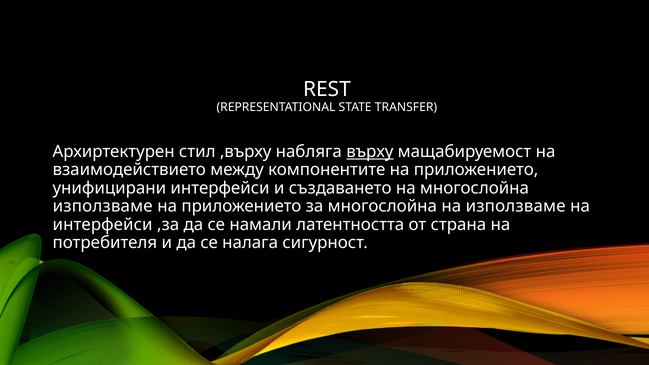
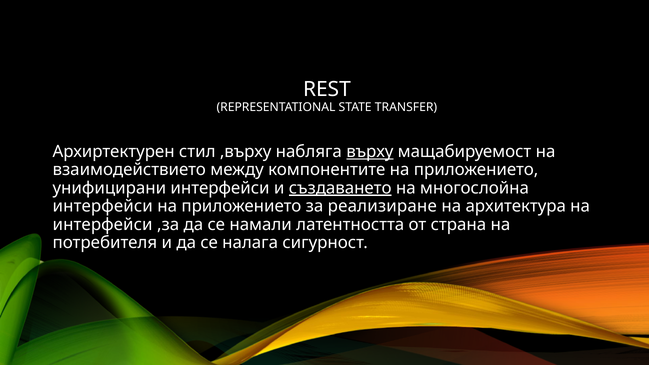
създаването underline: none -> present
използваме at (103, 206): използваме -> интерфейси
за многослойна: многослойна -> реализиране
на използваме: използваме -> архитектура
